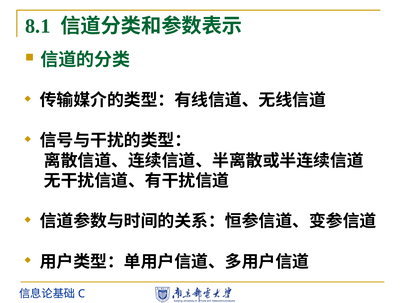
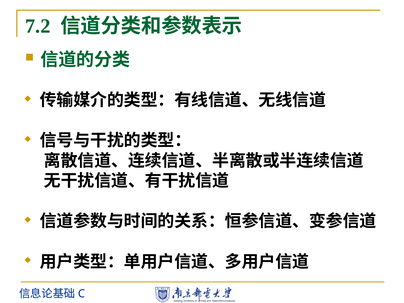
8.1: 8.1 -> 7.2
